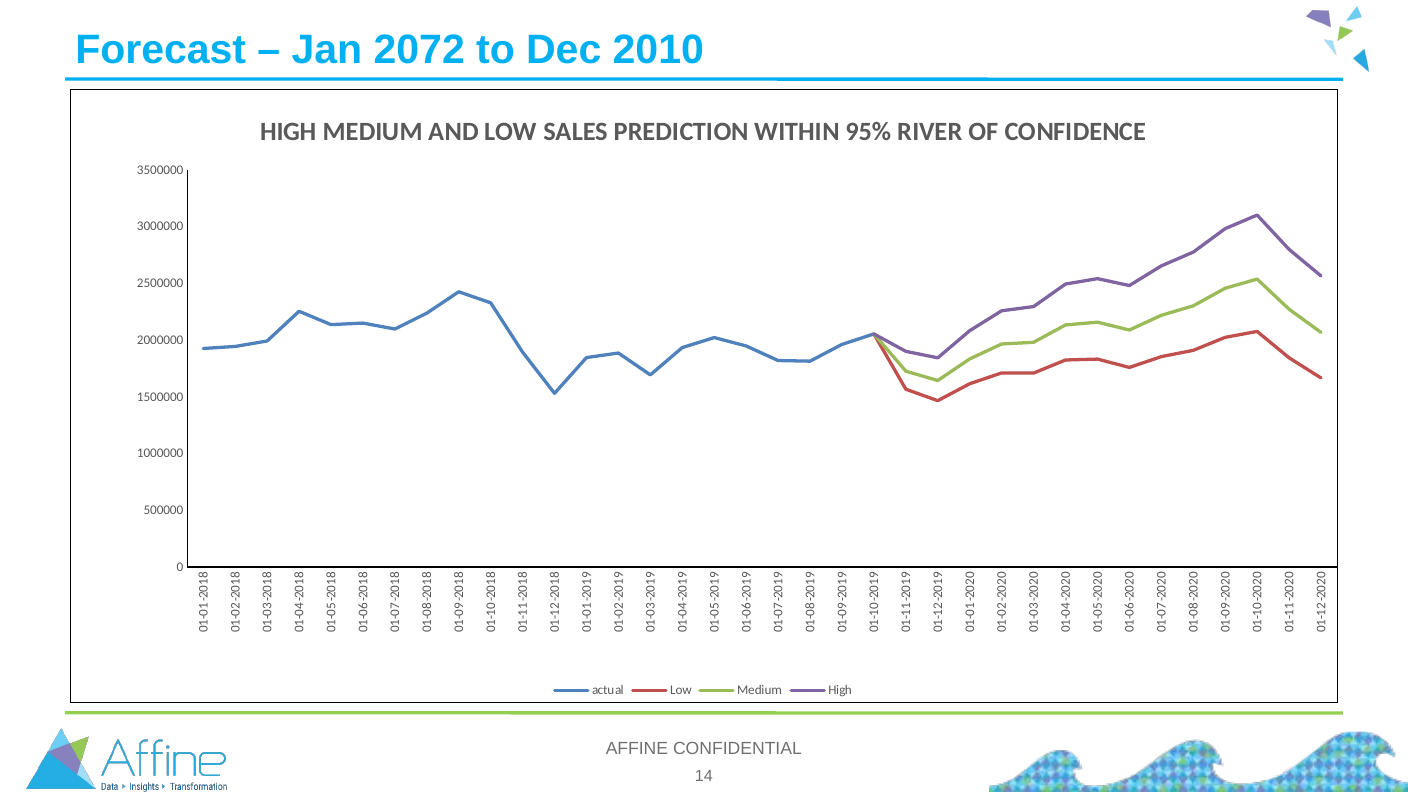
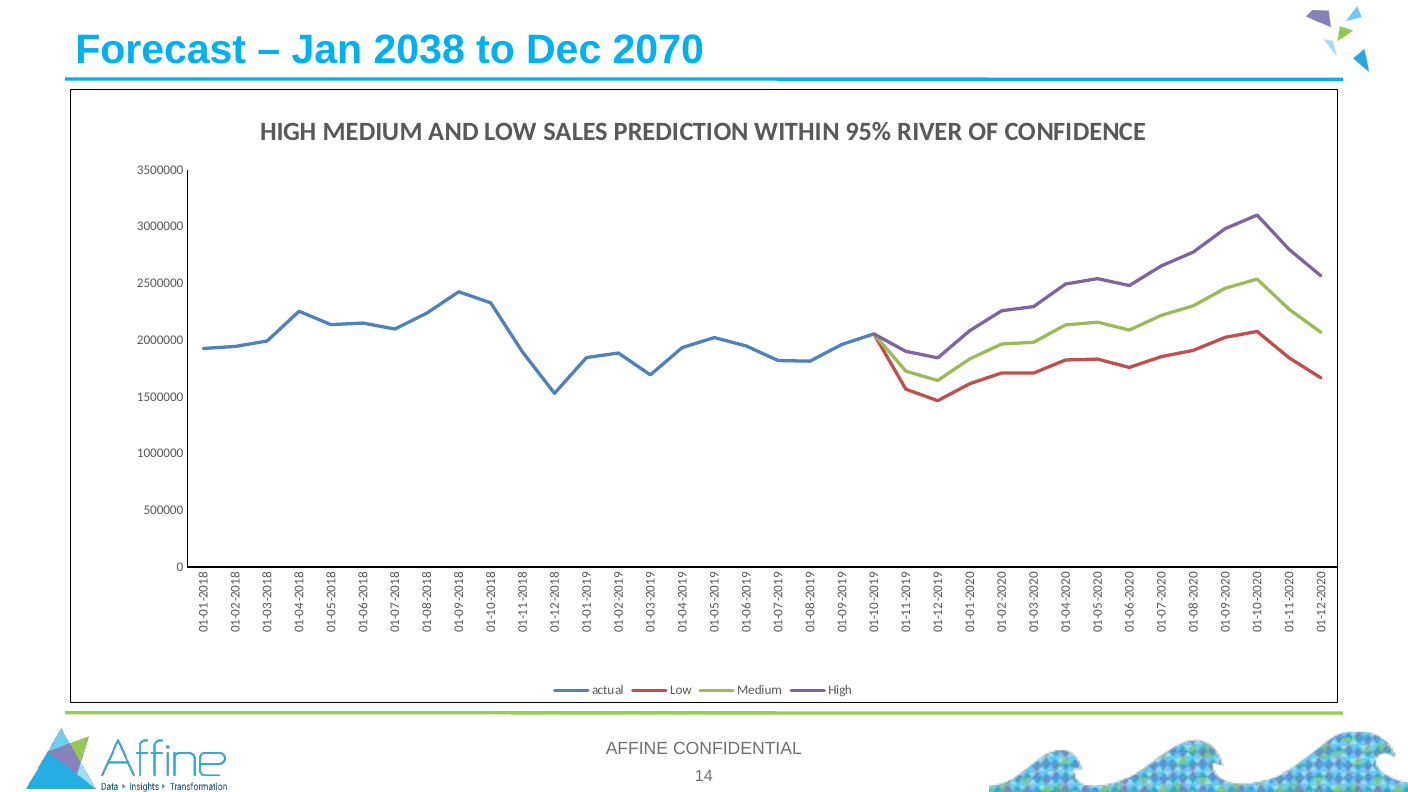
2072: 2072 -> 2038
2010: 2010 -> 2070
